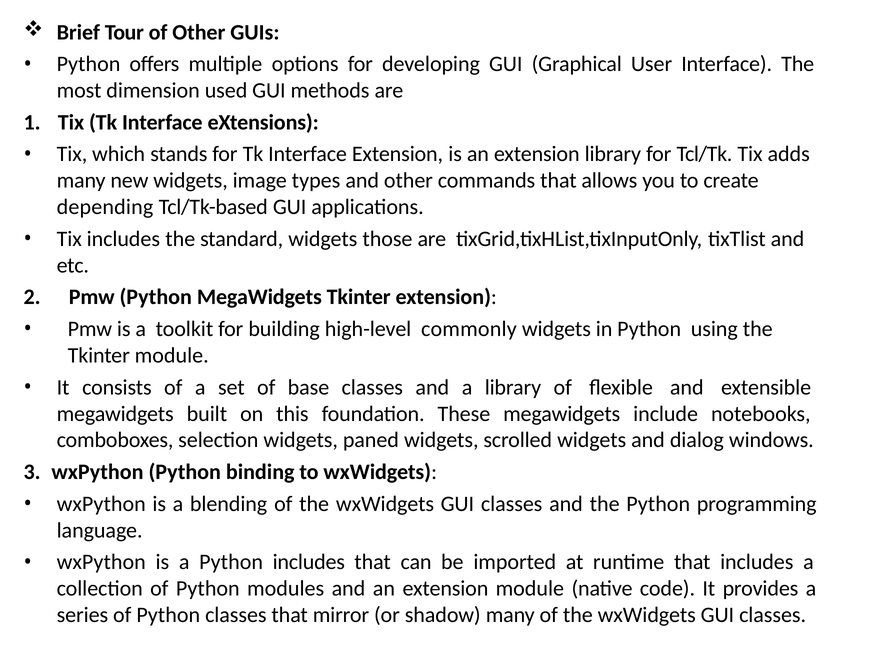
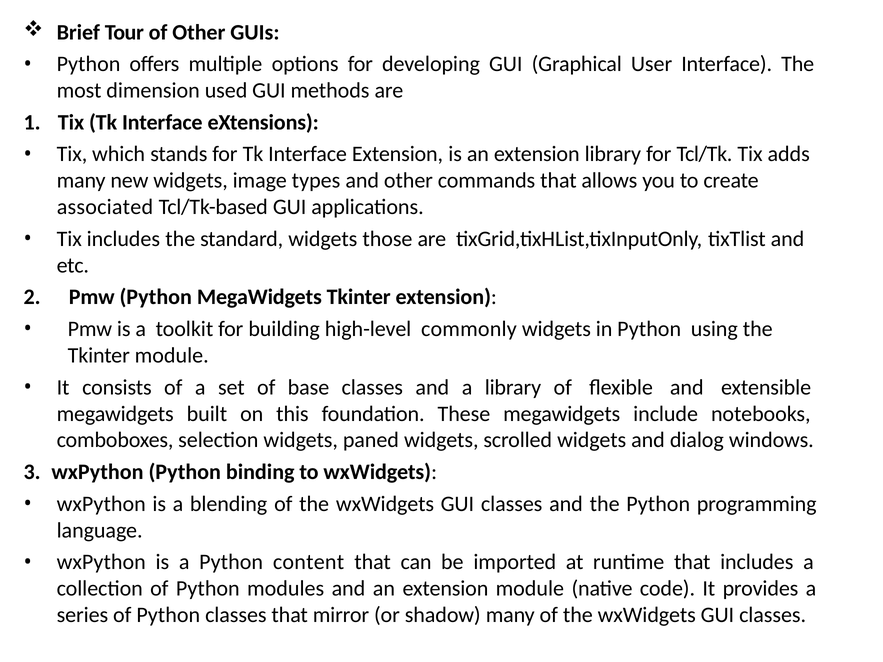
depending: depending -> associated
Python includes: includes -> content
